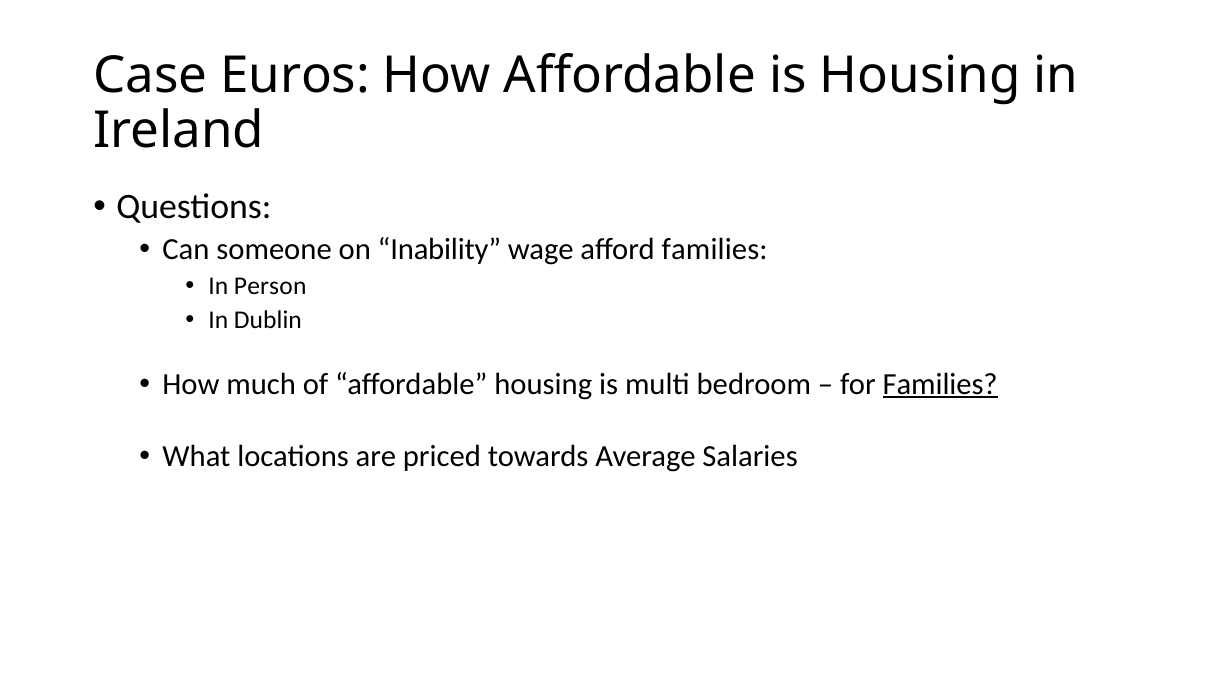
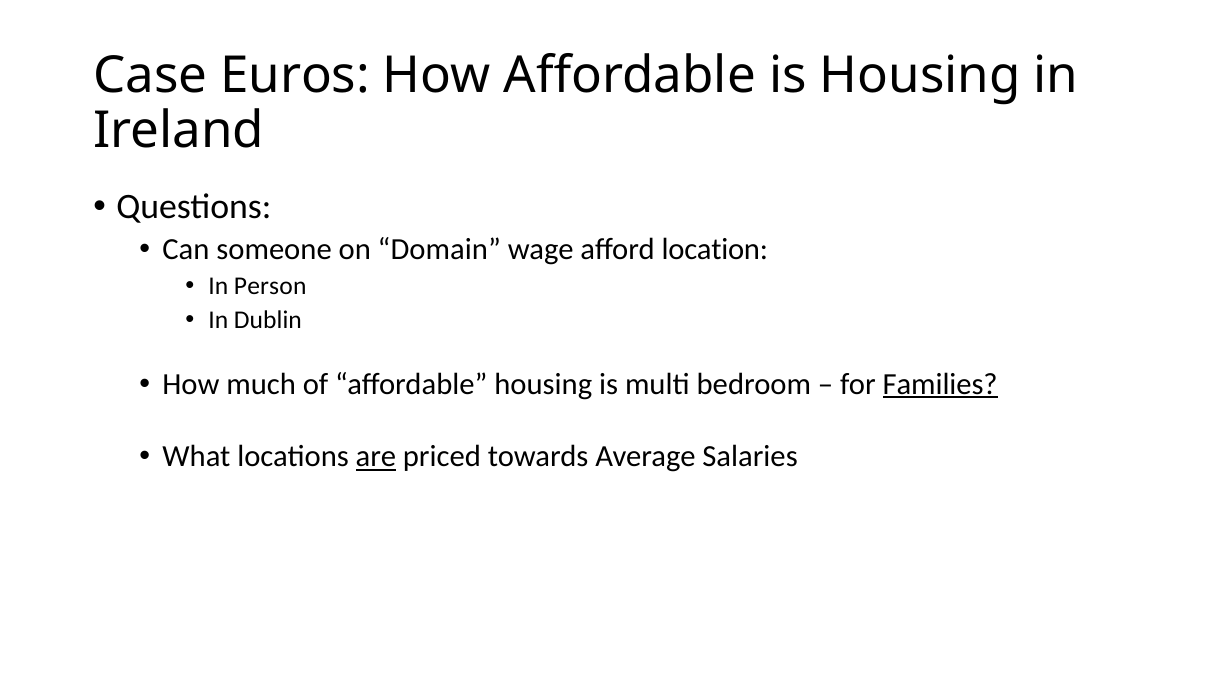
Inability: Inability -> Domain
afford families: families -> location
are underline: none -> present
